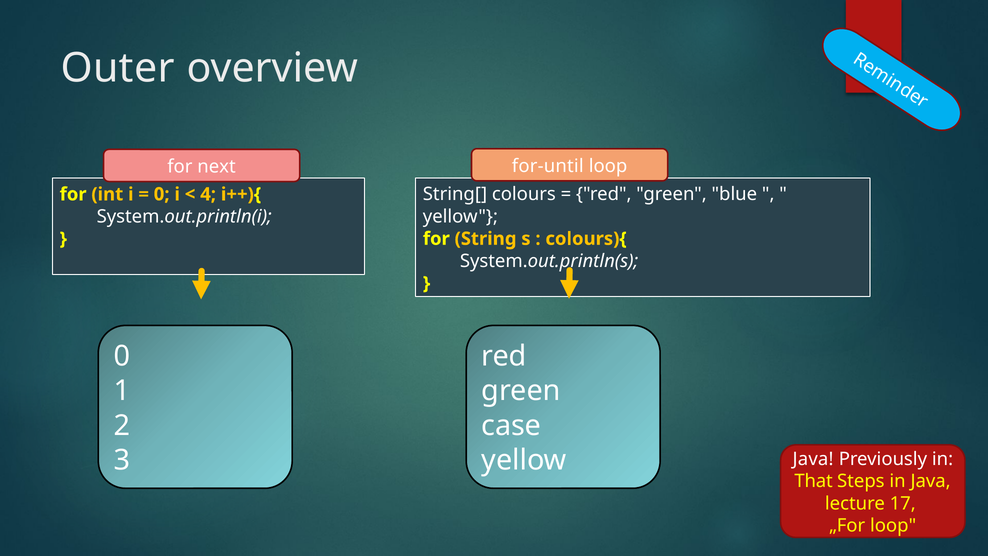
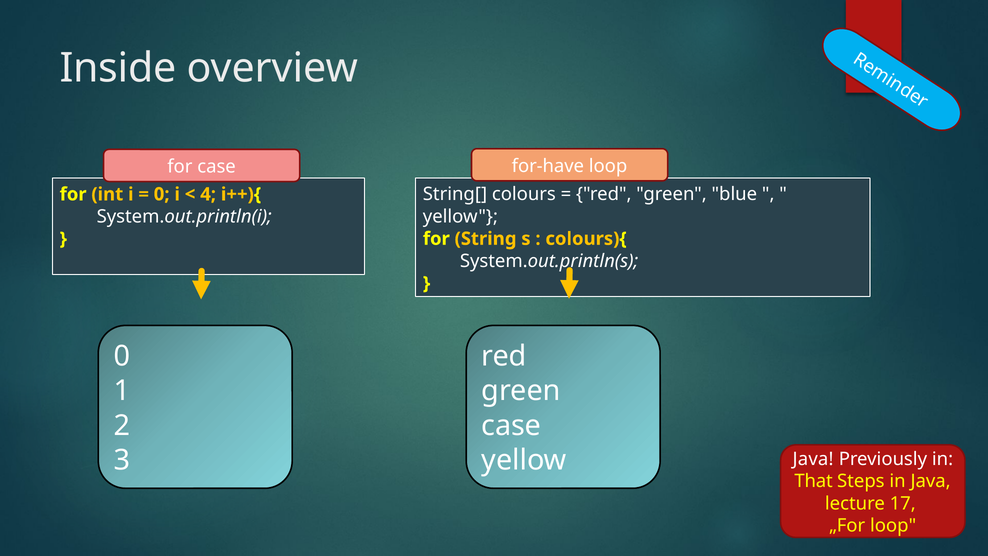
Outer: Outer -> Inside
for-until: for-until -> for-have
for next: next -> case
